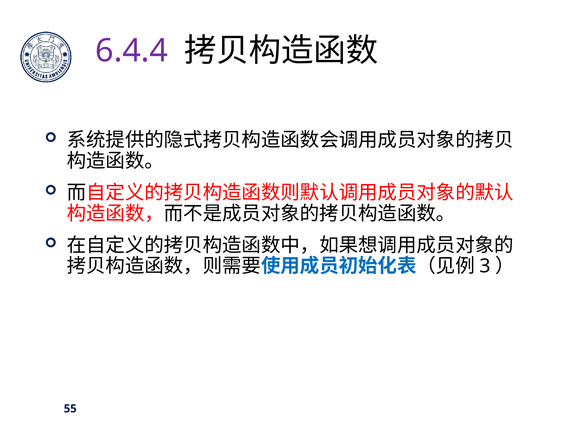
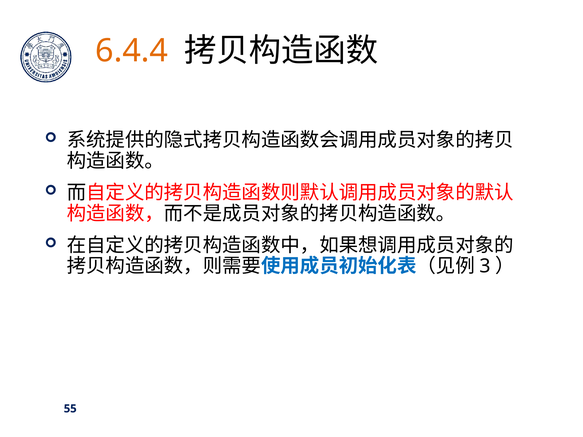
6.4.4 colour: purple -> orange
